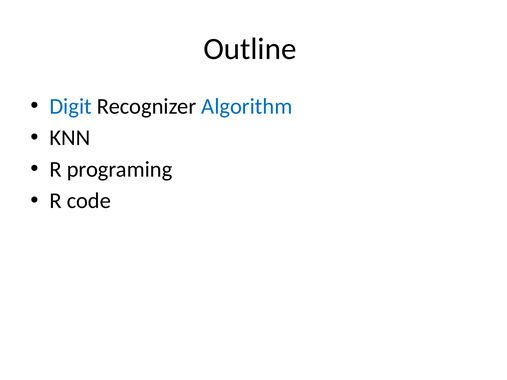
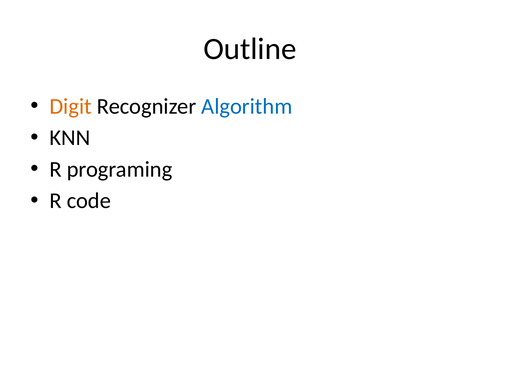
Digit colour: blue -> orange
